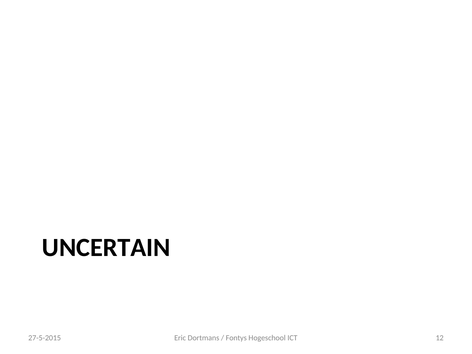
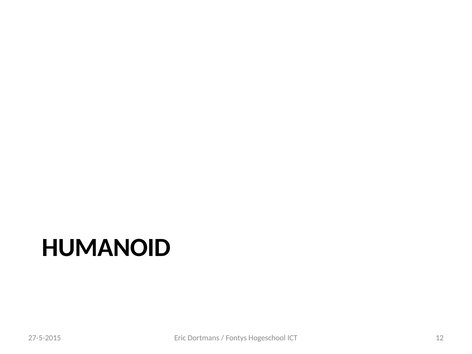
UNCERTAIN: UNCERTAIN -> HUMANOID
